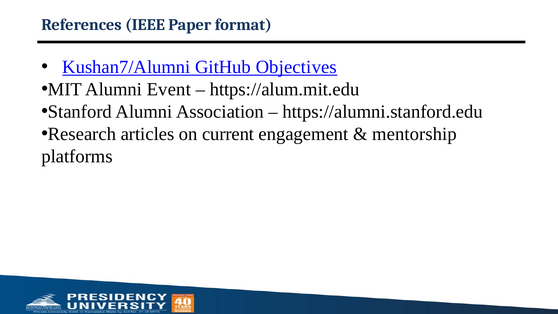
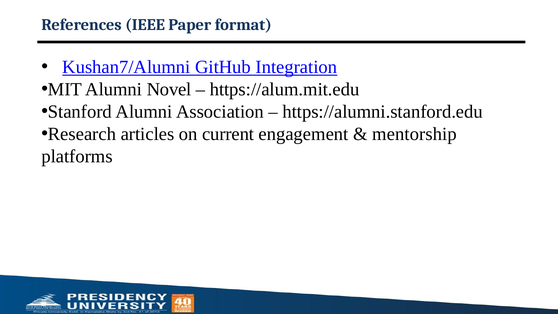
Objectives: Objectives -> Integration
Event: Event -> Novel
